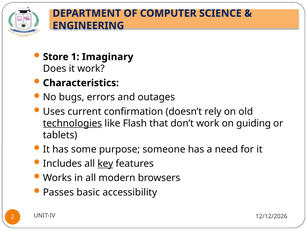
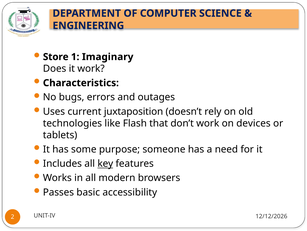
confirmation: confirmation -> juxtaposition
technologies underline: present -> none
guiding: guiding -> devices
